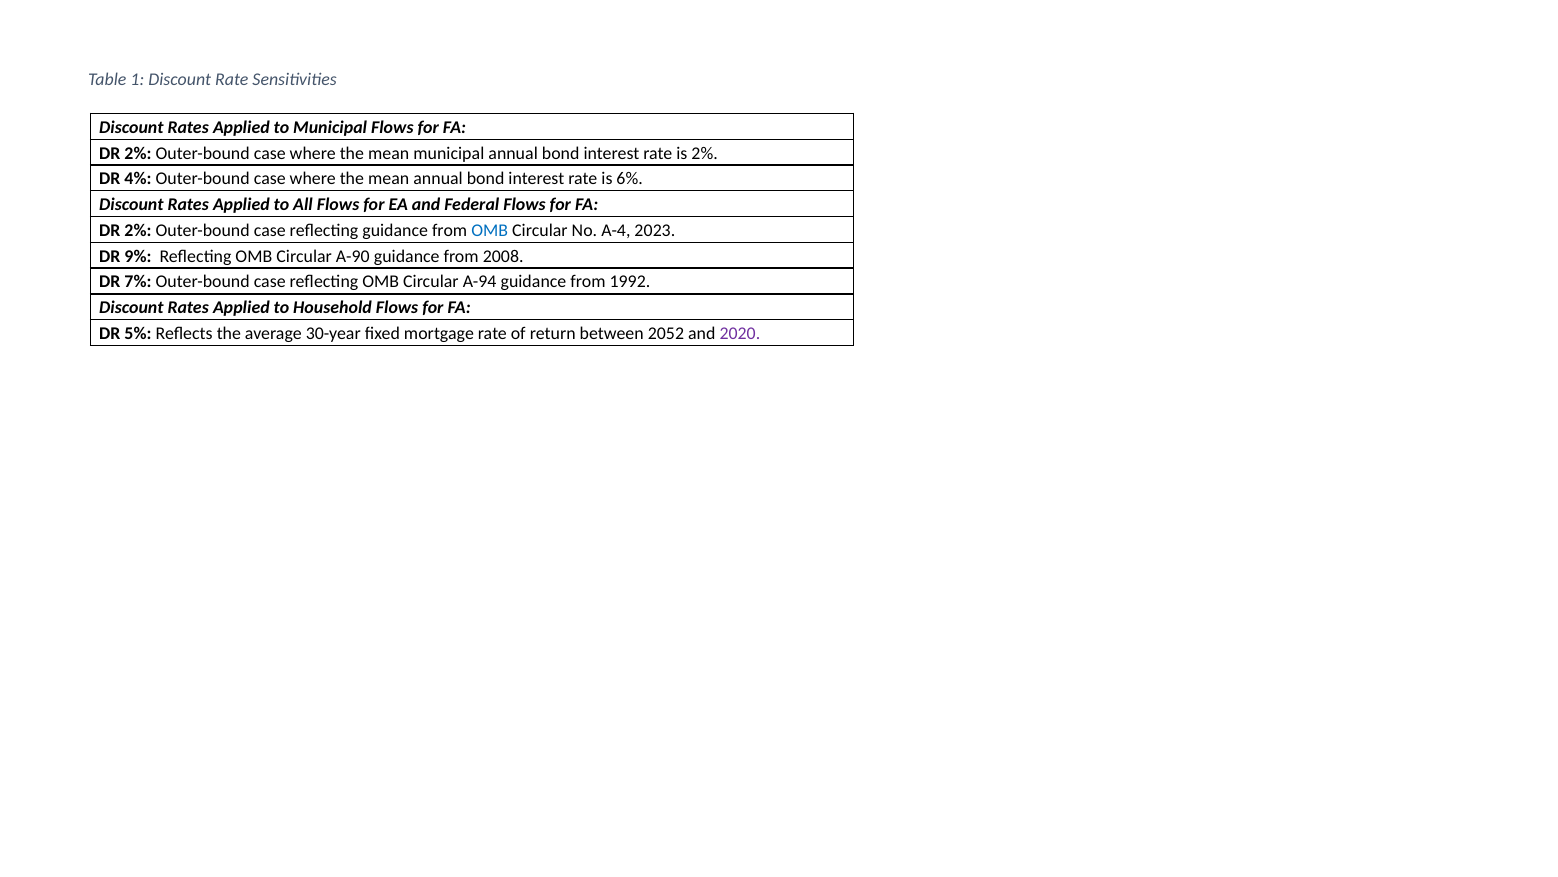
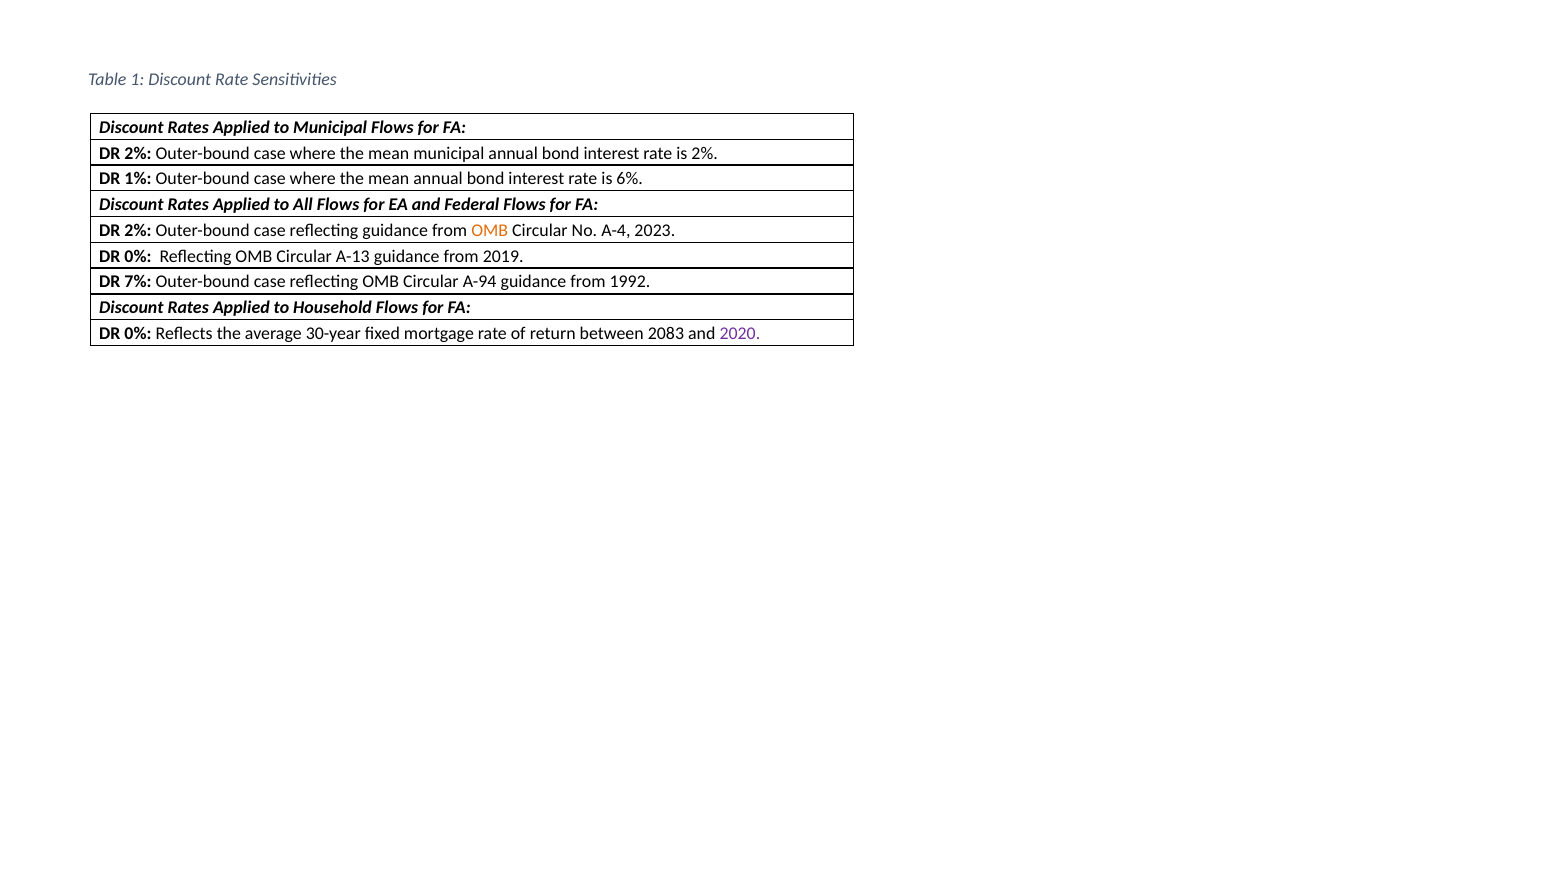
4%: 4% -> 1%
OMB at (490, 230) colour: blue -> orange
9% at (138, 256): 9% -> 0%
A-90: A-90 -> A-13
2008: 2008 -> 2019
5% at (138, 333): 5% -> 0%
2052: 2052 -> 2083
